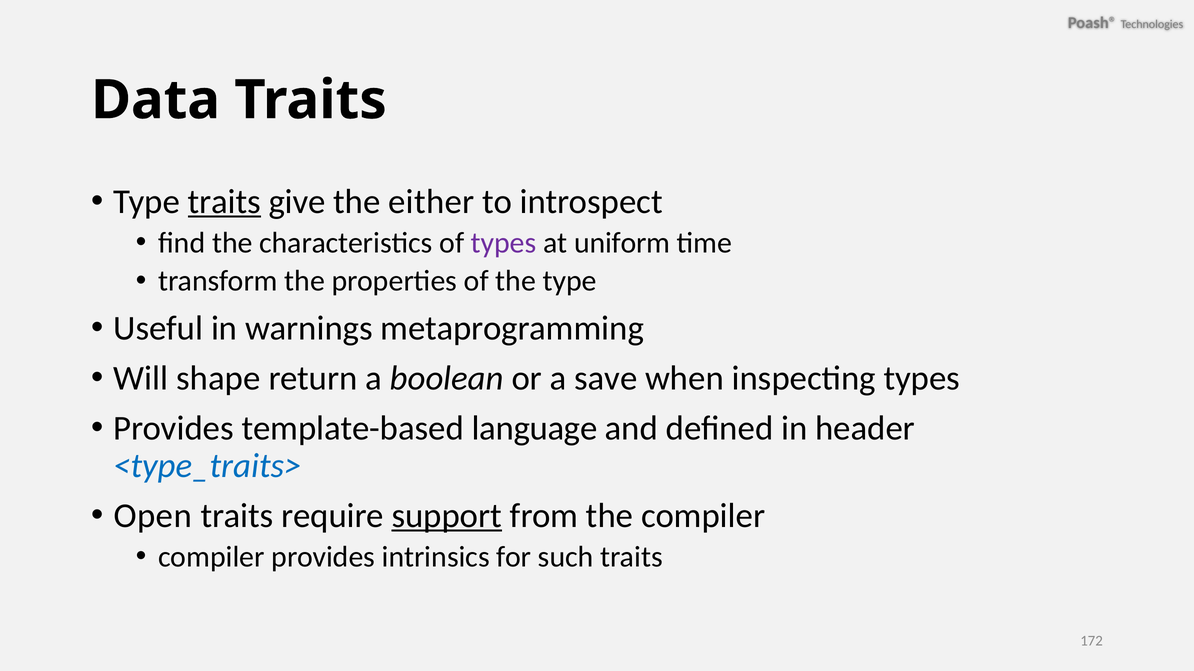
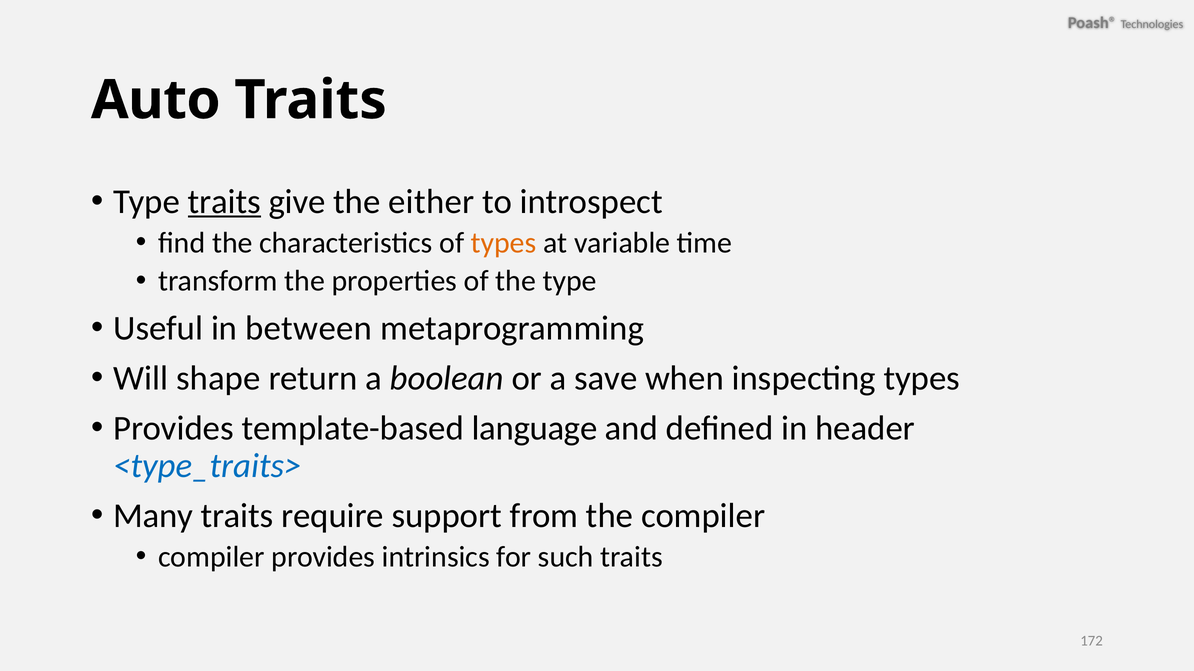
Data: Data -> Auto
types at (504, 243) colour: purple -> orange
uniform: uniform -> variable
warnings: warnings -> between
Open: Open -> Many
support underline: present -> none
